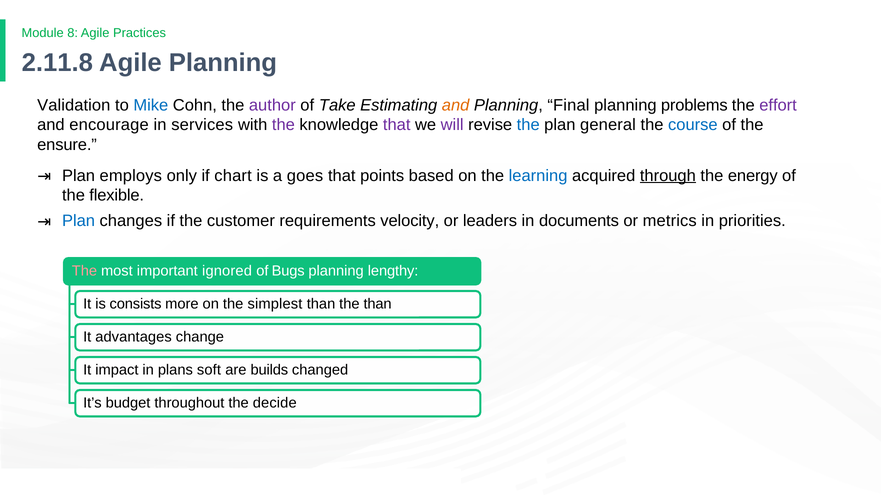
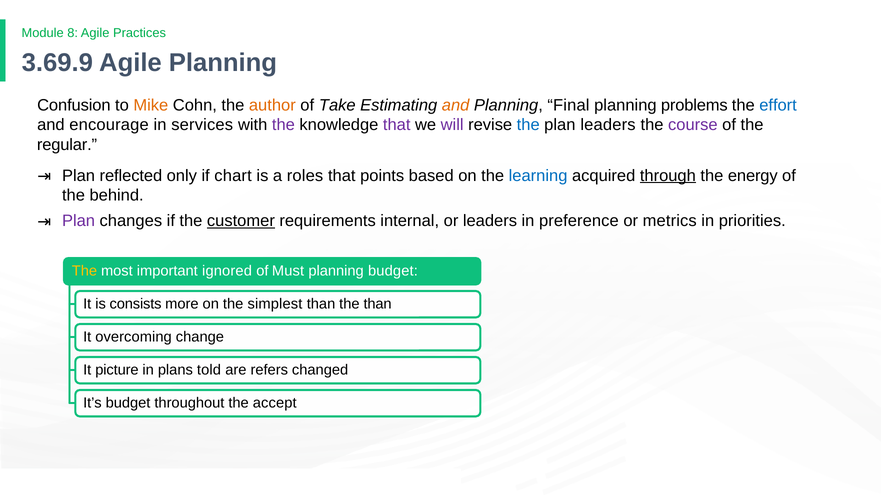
2.11.8: 2.11.8 -> 3.69.9
Validation: Validation -> Confusion
Mike colour: blue -> orange
author colour: purple -> orange
effort colour: purple -> blue
plan general: general -> leaders
course at (693, 125) colour: blue -> purple
ensure: ensure -> regular
employs: employs -> reflected
goes: goes -> roles
flexible: flexible -> behind
Plan at (79, 221) colour: blue -> purple
customer underline: none -> present
velocity: velocity -> internal
documents: documents -> preference
The at (84, 271) colour: pink -> yellow
Bugs: Bugs -> Must
planning lengthy: lengthy -> budget
advantages: advantages -> overcoming
impact: impact -> picture
soft: soft -> told
builds: builds -> refers
decide: decide -> accept
